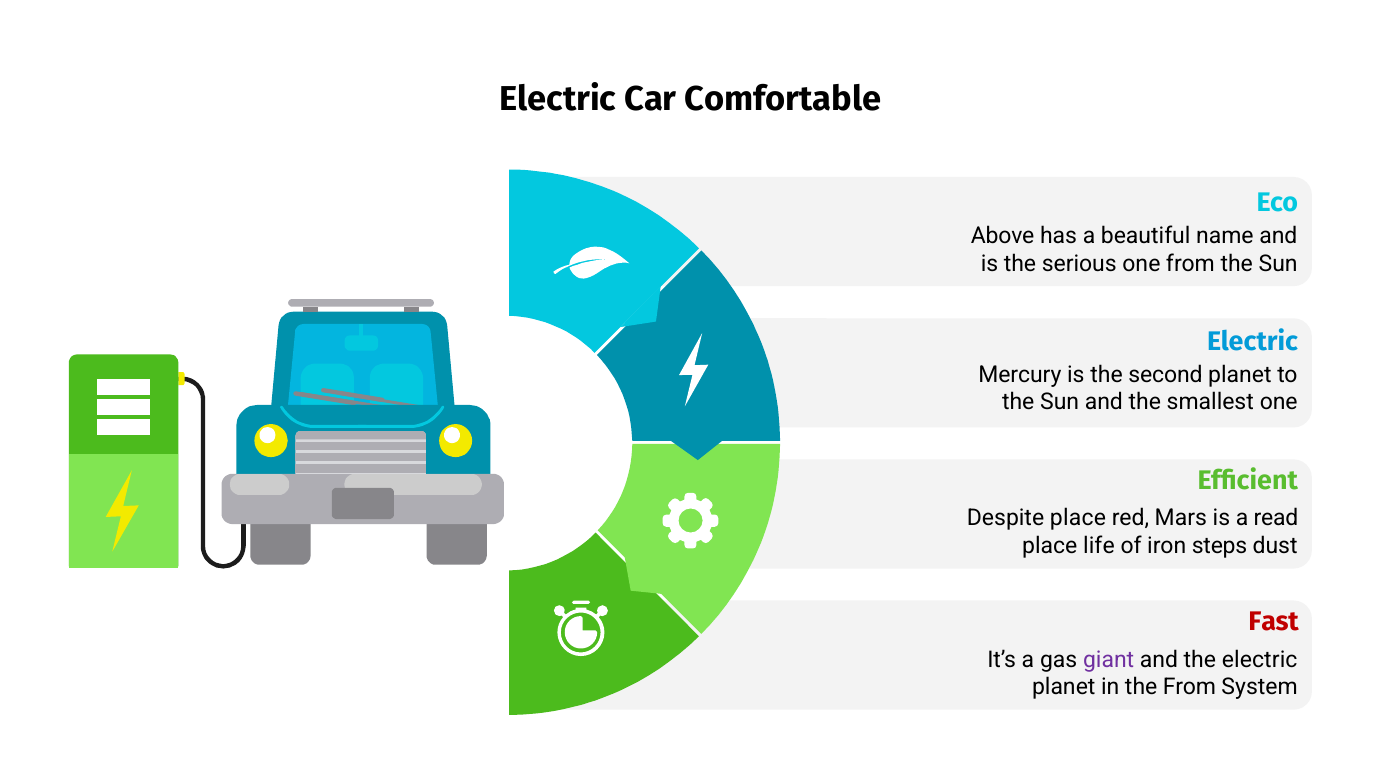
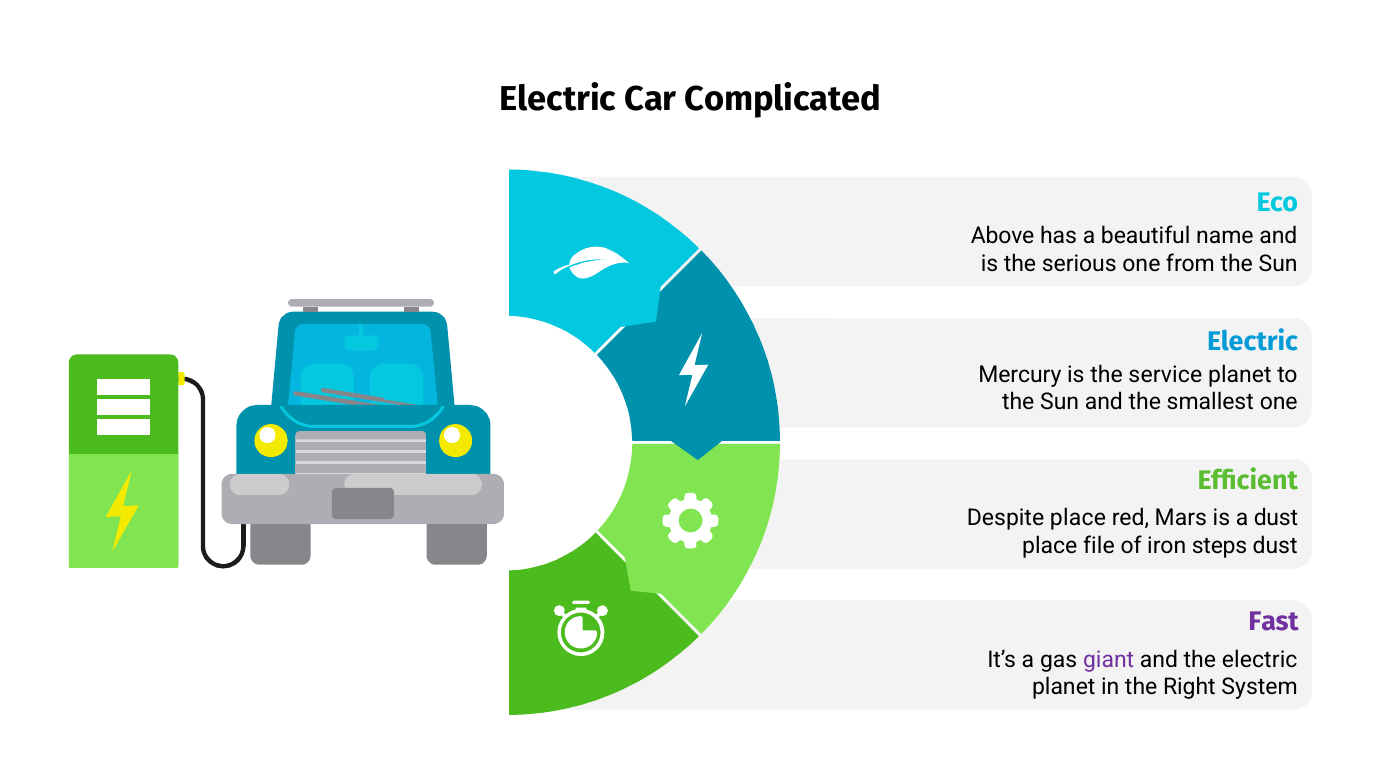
Comfortable: Comfortable -> Complicated
second: second -> service
a read: read -> dust
life: life -> file
Fast colour: red -> purple
the From: From -> Right
